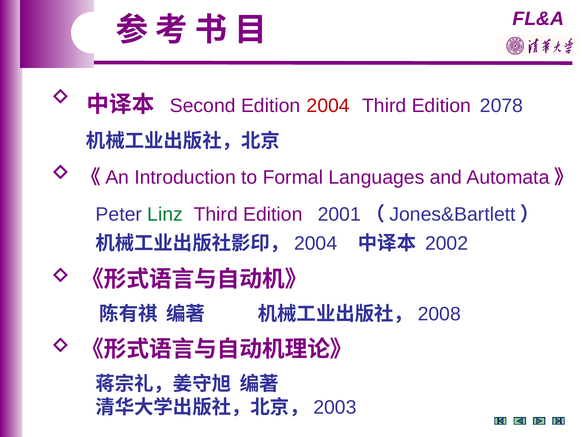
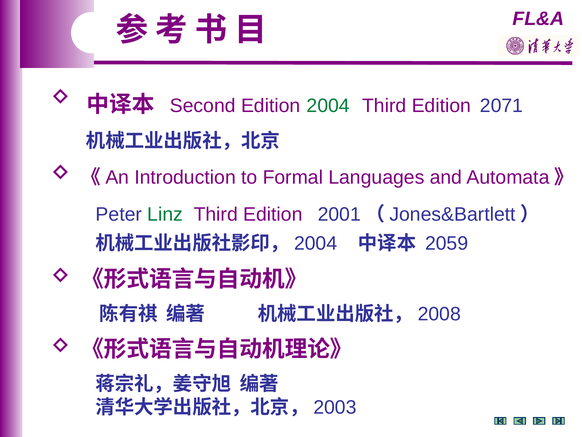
2004 colour: red -> green
2078: 2078 -> 2071
2002: 2002 -> 2059
